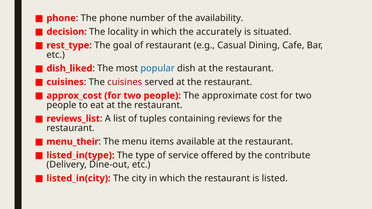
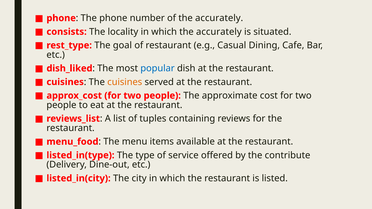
of the availability: availability -> accurately
decision: decision -> consists
cuisines at (125, 82) colour: red -> orange
menu_their: menu_their -> menu_food
